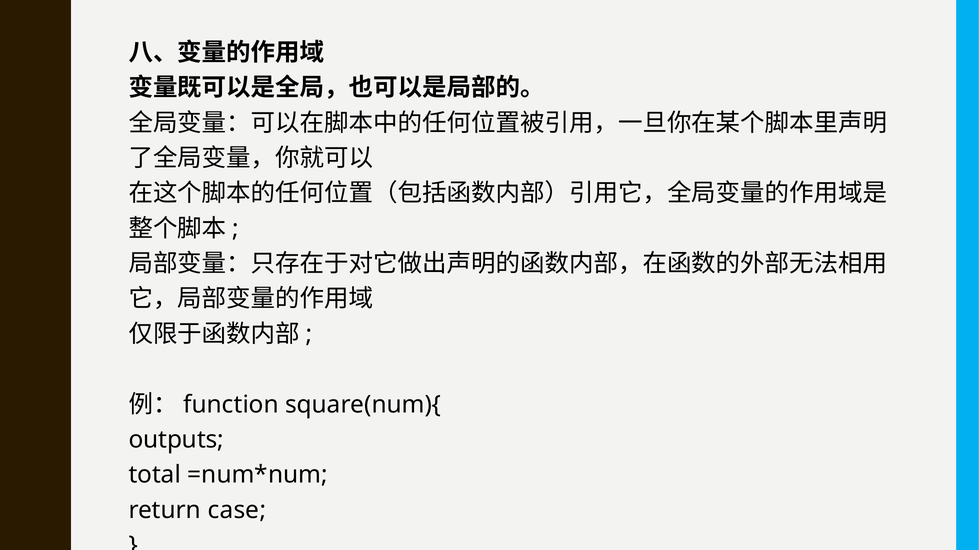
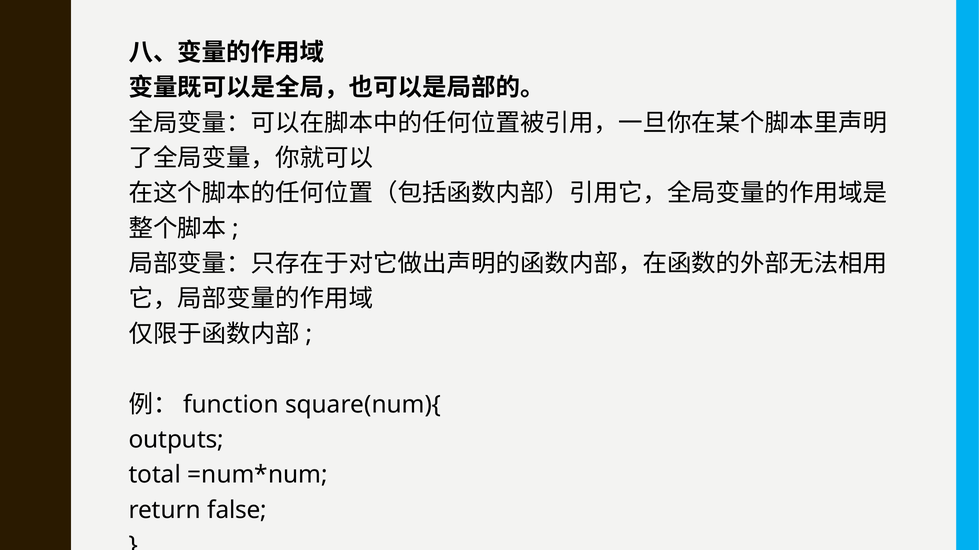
case: case -> false
